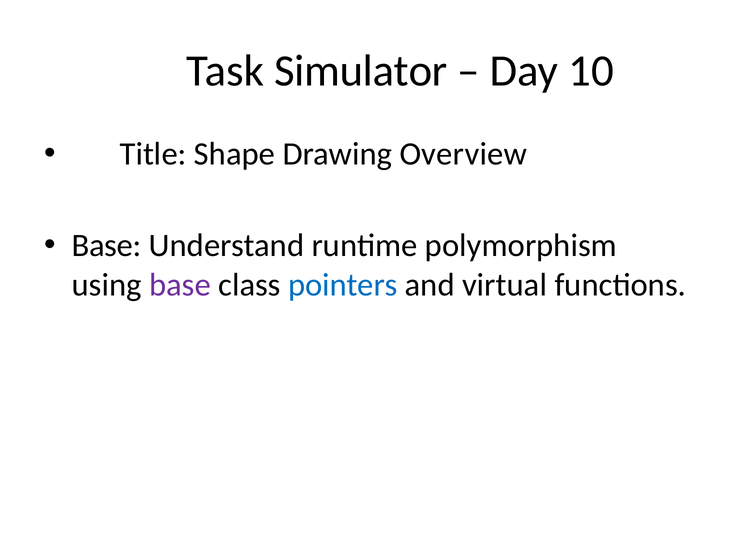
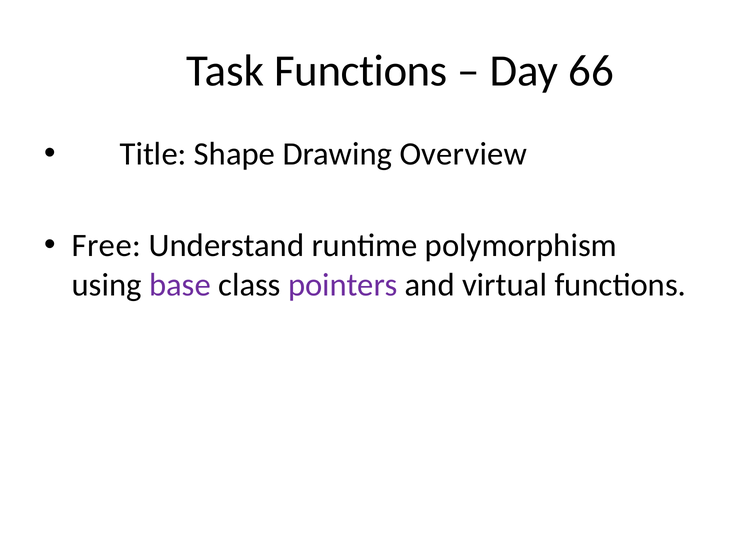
Simulator at (361, 71): Simulator -> Functions
10: 10 -> 66
Base at (107, 246): Base -> Free
pointers colour: blue -> purple
